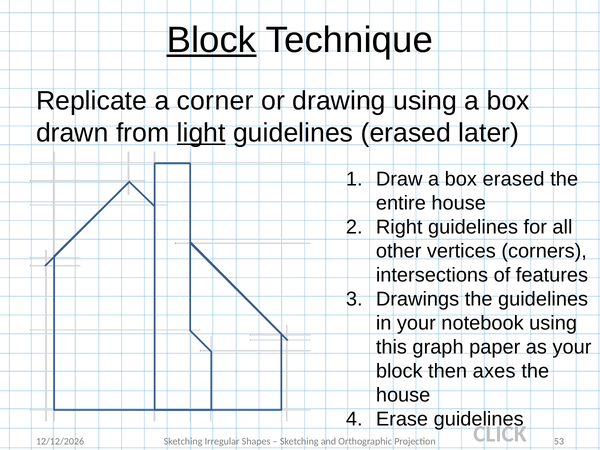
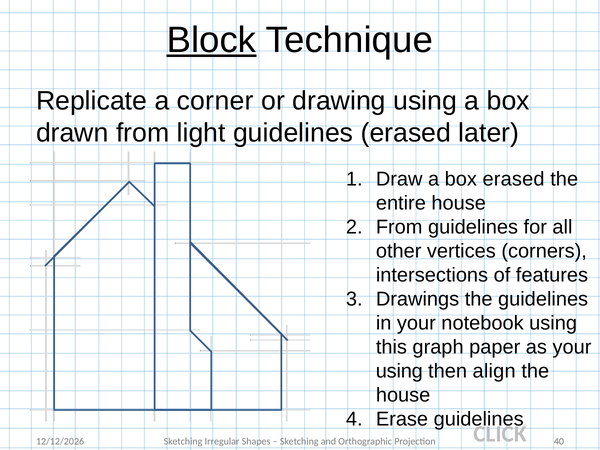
light underline: present -> none
Right at (399, 227): Right -> From
block at (399, 371): block -> using
axes: axes -> align
53: 53 -> 40
